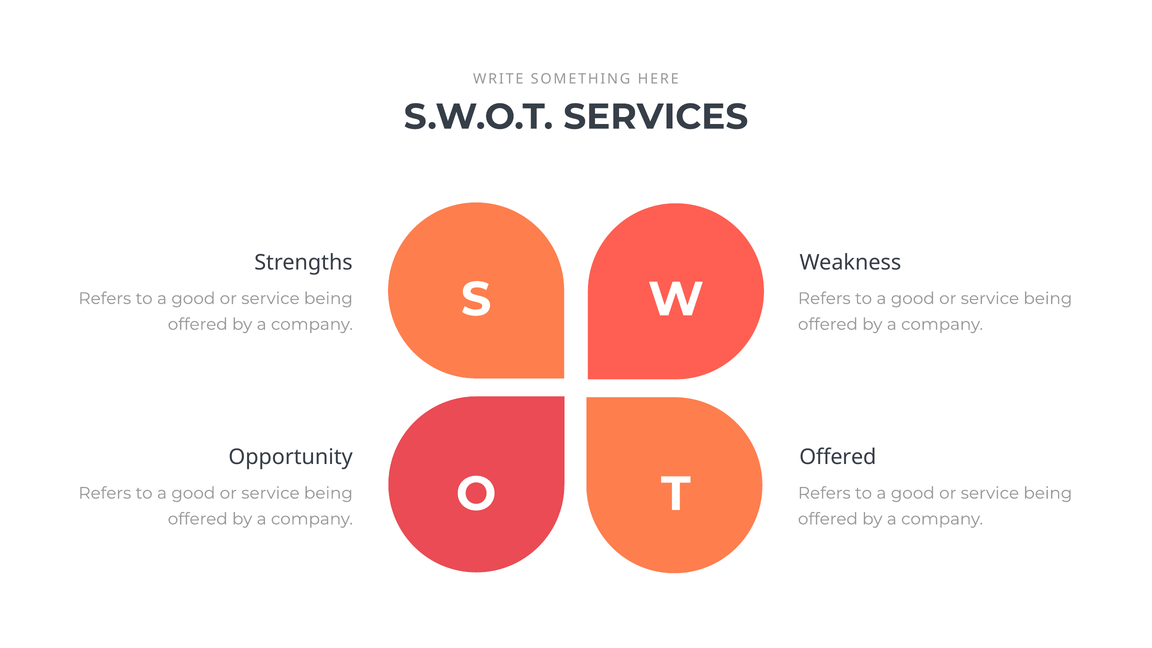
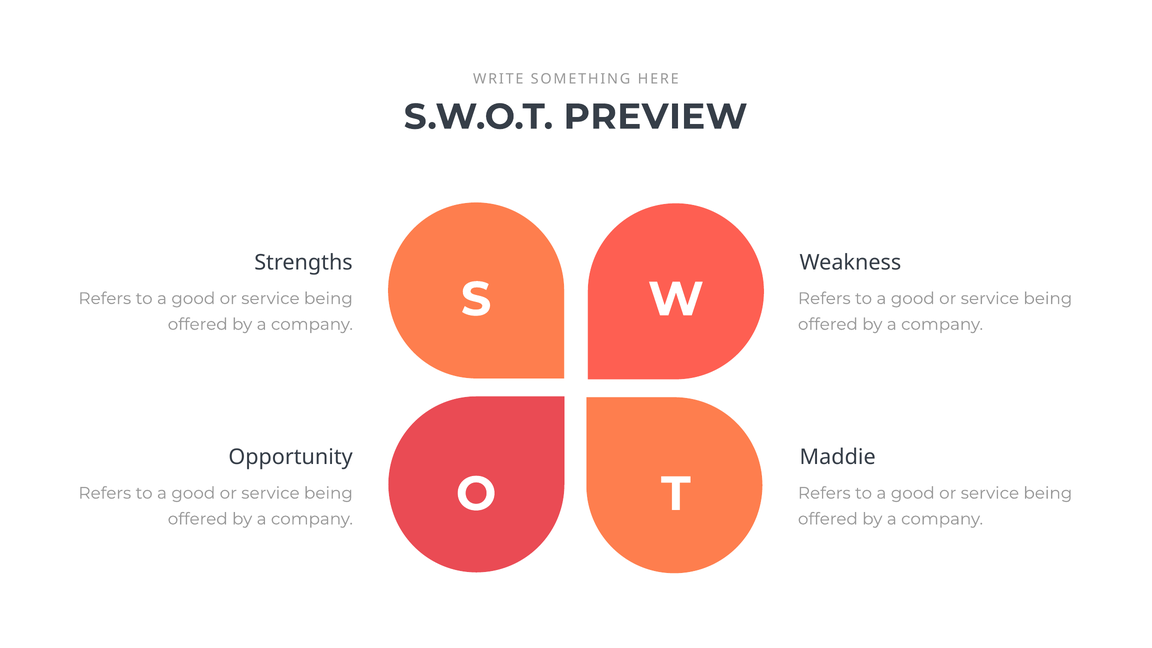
SERVICES: SERVICES -> PREVIEW
Offered at (838, 457): Offered -> Maddie
